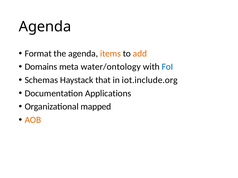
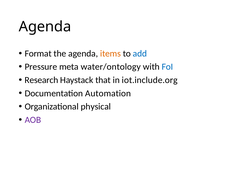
add colour: orange -> blue
Domains: Domains -> Pressure
Schemas: Schemas -> Research
Applications: Applications -> Automation
mapped: mapped -> physical
AOB colour: orange -> purple
